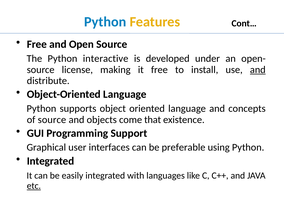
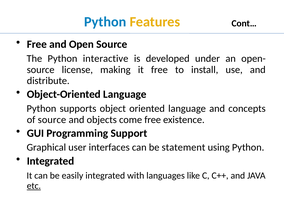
and at (258, 70) underline: present -> none
come that: that -> free
preferable: preferable -> statement
